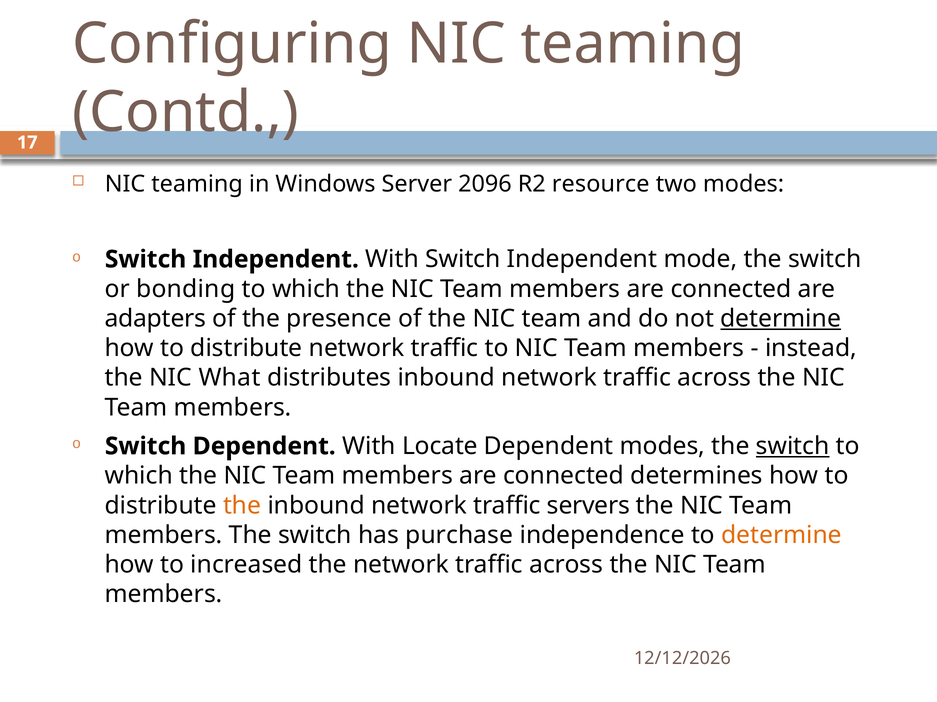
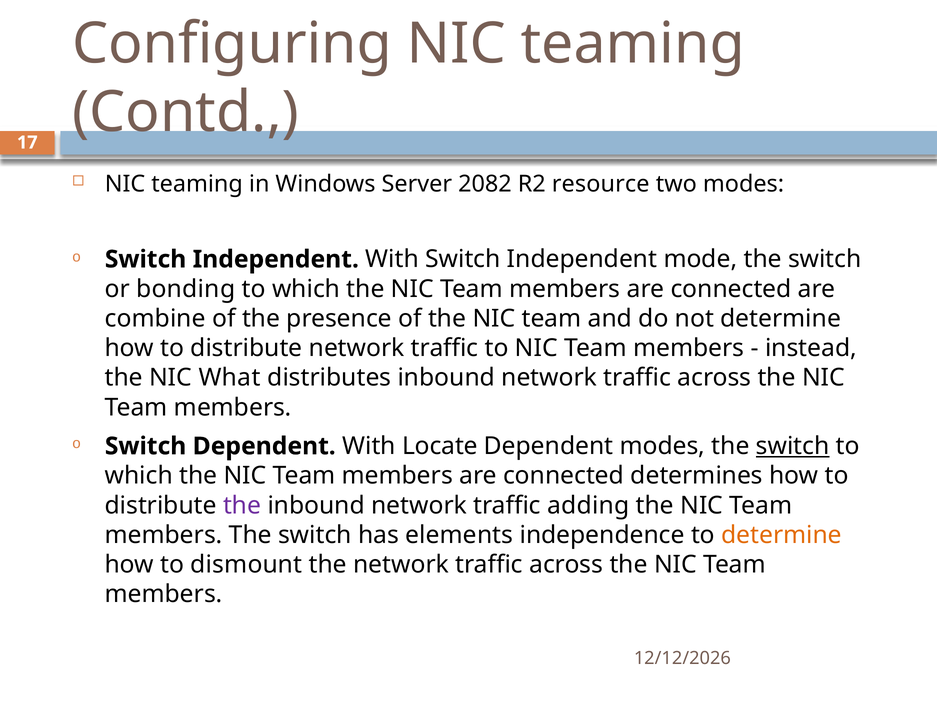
2096: 2096 -> 2082
adapters: adapters -> combine
determine at (781, 319) underline: present -> none
the at (242, 506) colour: orange -> purple
servers: servers -> adding
purchase: purchase -> elements
increased: increased -> dismount
